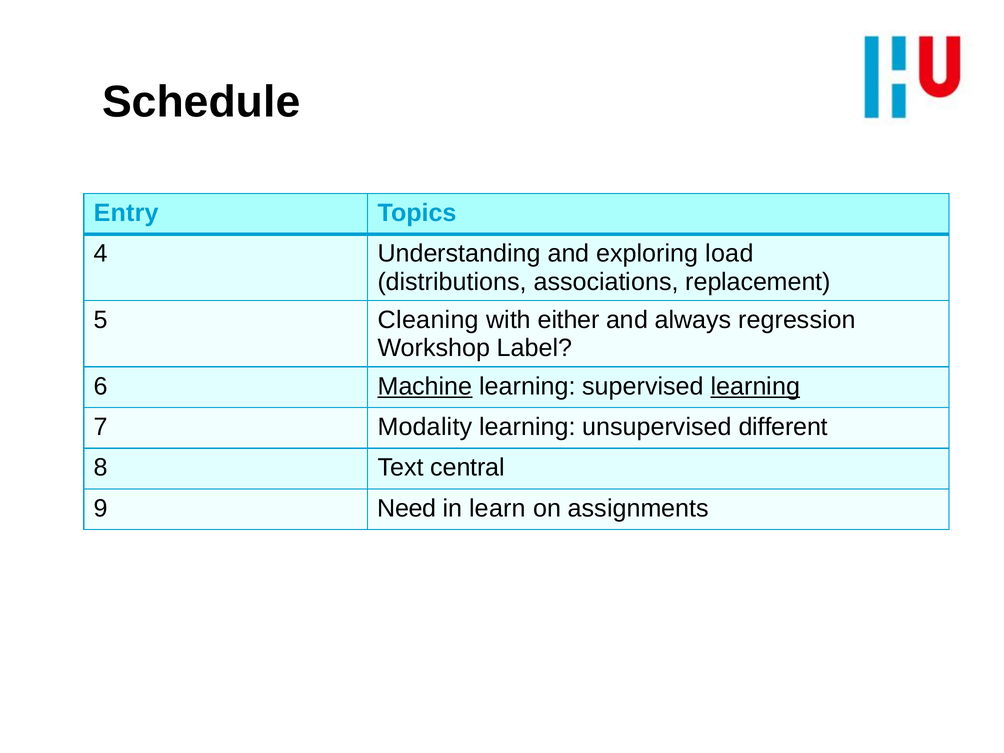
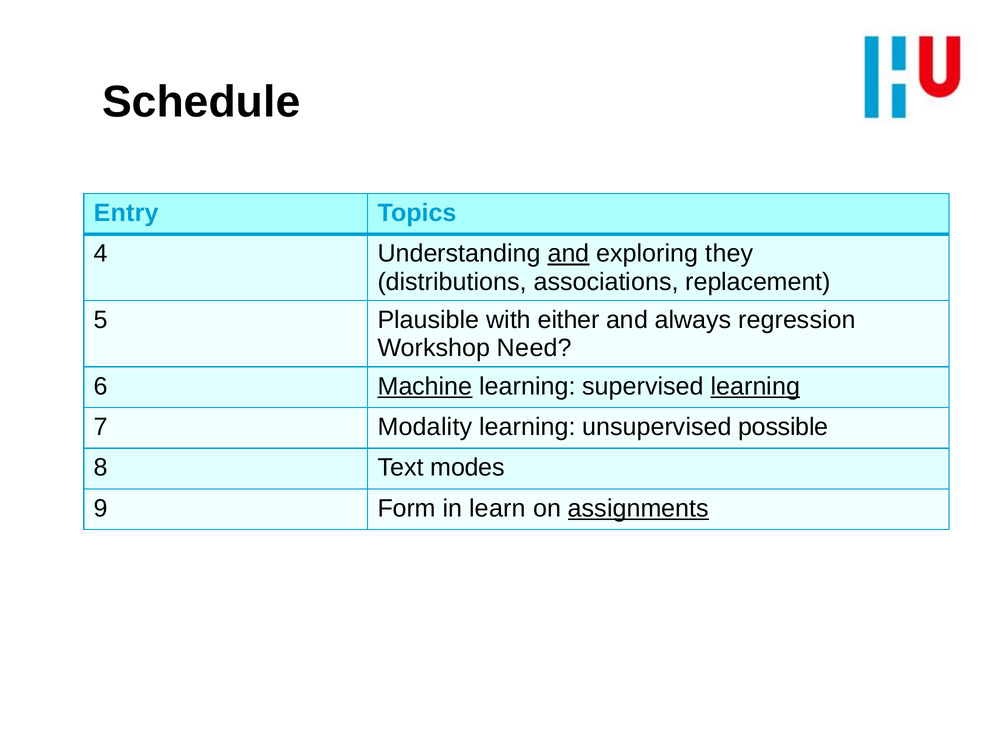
and at (569, 254) underline: none -> present
load: load -> they
Cleaning: Cleaning -> Plausible
Label: Label -> Need
different: different -> possible
central: central -> modes
Need: Need -> Form
assignments underline: none -> present
